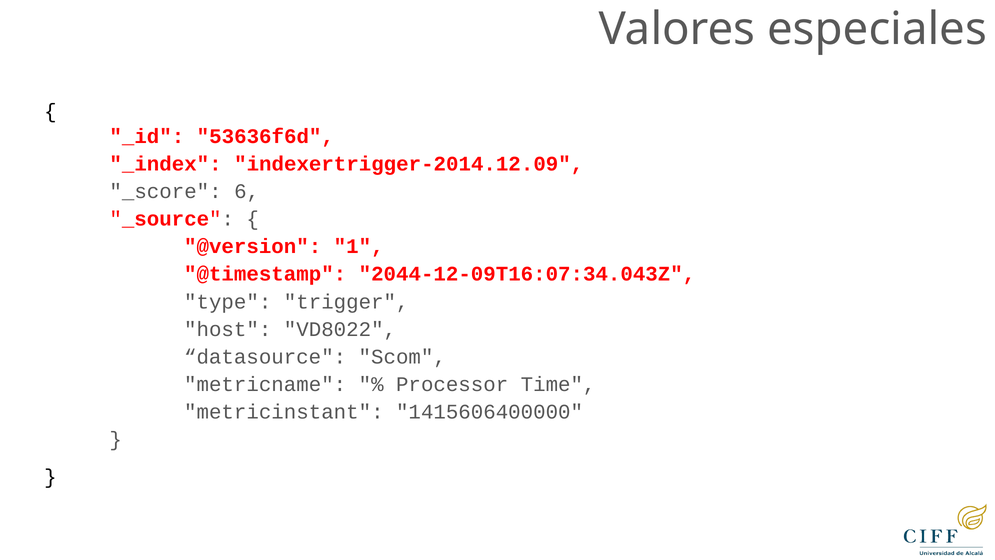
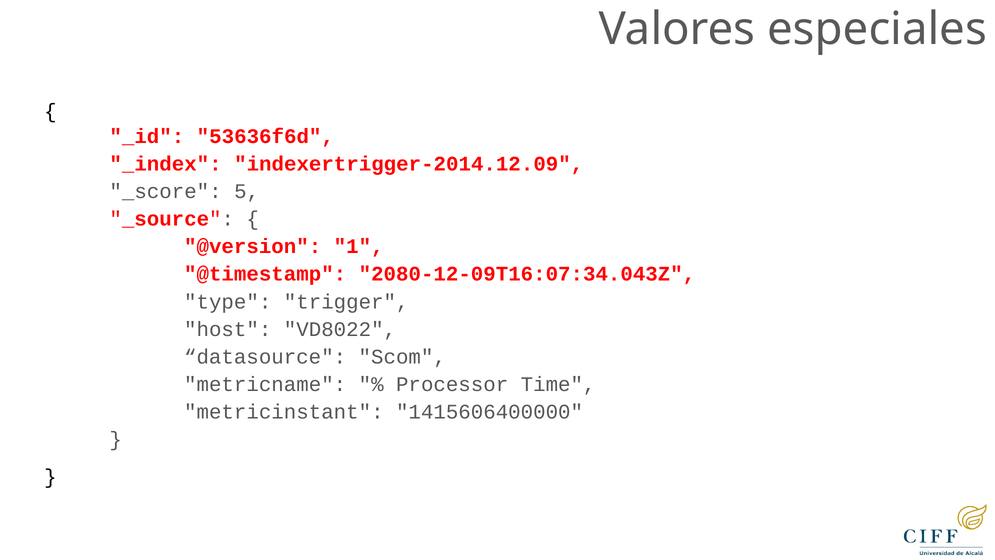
6: 6 -> 5
2044-12-09T16:07:34.043Z: 2044-12-09T16:07:34.043Z -> 2080-12-09T16:07:34.043Z
